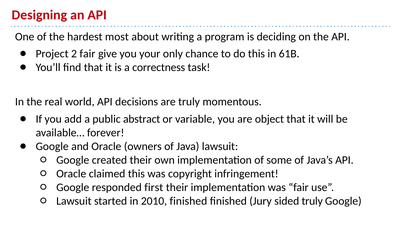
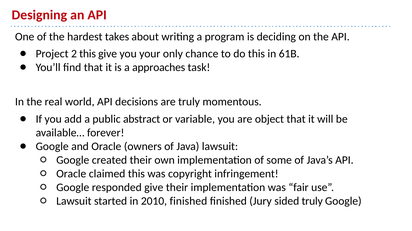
most: most -> takes
2 fair: fair -> this
correctness: correctness -> approaches
responded first: first -> give
